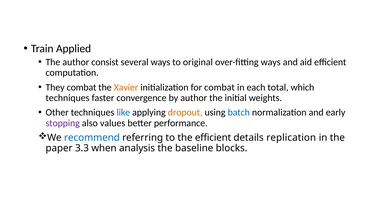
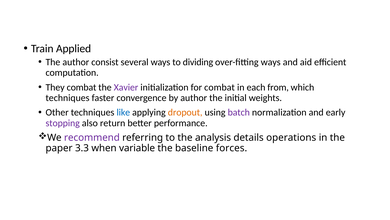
original: original -> dividing
Xavier colour: orange -> purple
total: total -> from
batch colour: blue -> purple
values: values -> return
recommend colour: blue -> purple
the efficient: efficient -> analysis
replication: replication -> operations
analysis: analysis -> variable
blocks: blocks -> forces
